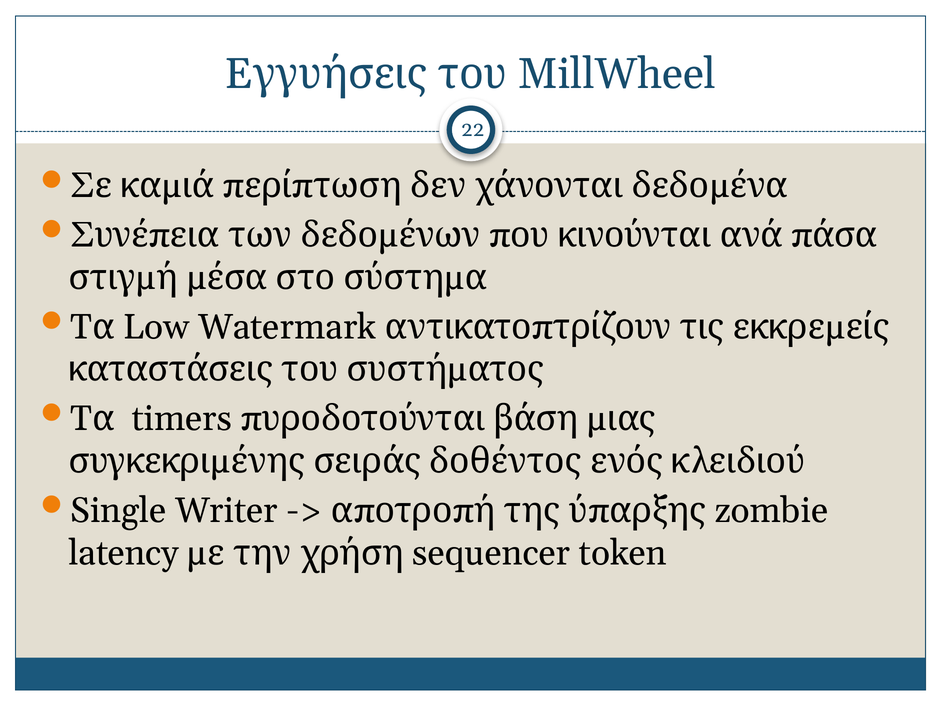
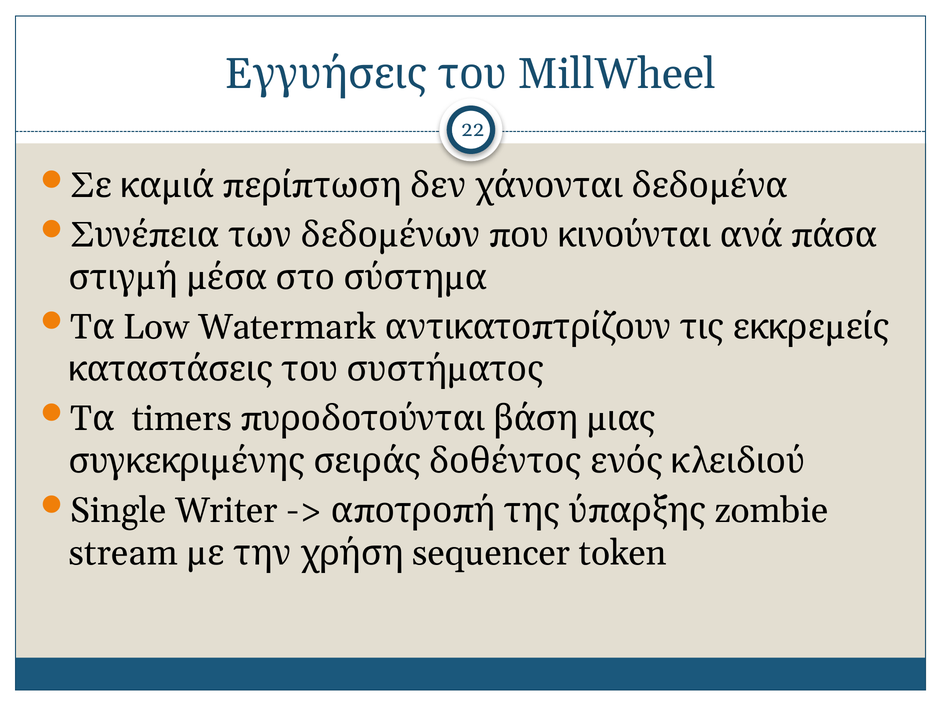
latency: latency -> stream
